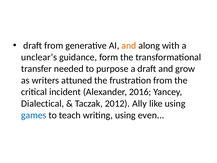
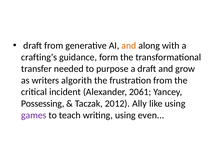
unclear’s: unclear’s -> crafting’s
attuned: attuned -> algorith
2016: 2016 -> 2061
Dialectical: Dialectical -> Possessing
games colour: blue -> purple
